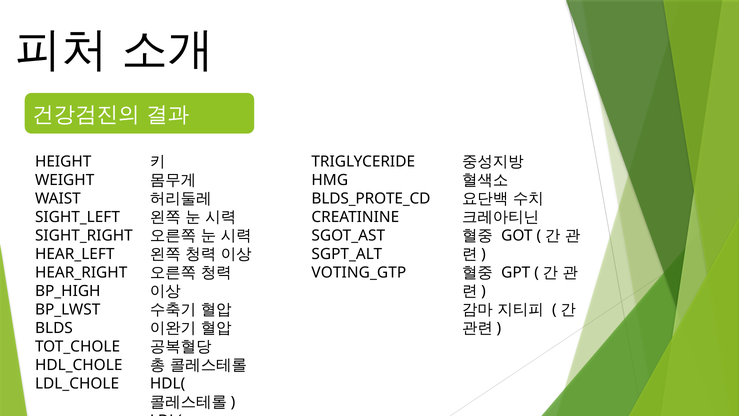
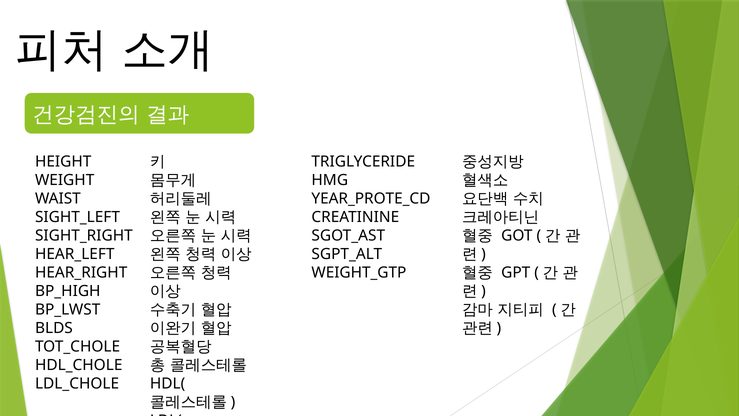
BLDS_PROTE_CD: BLDS_PROTE_CD -> YEAR_PROTE_CD
VOTING_GTP: VOTING_GTP -> WEIGHT_GTP
